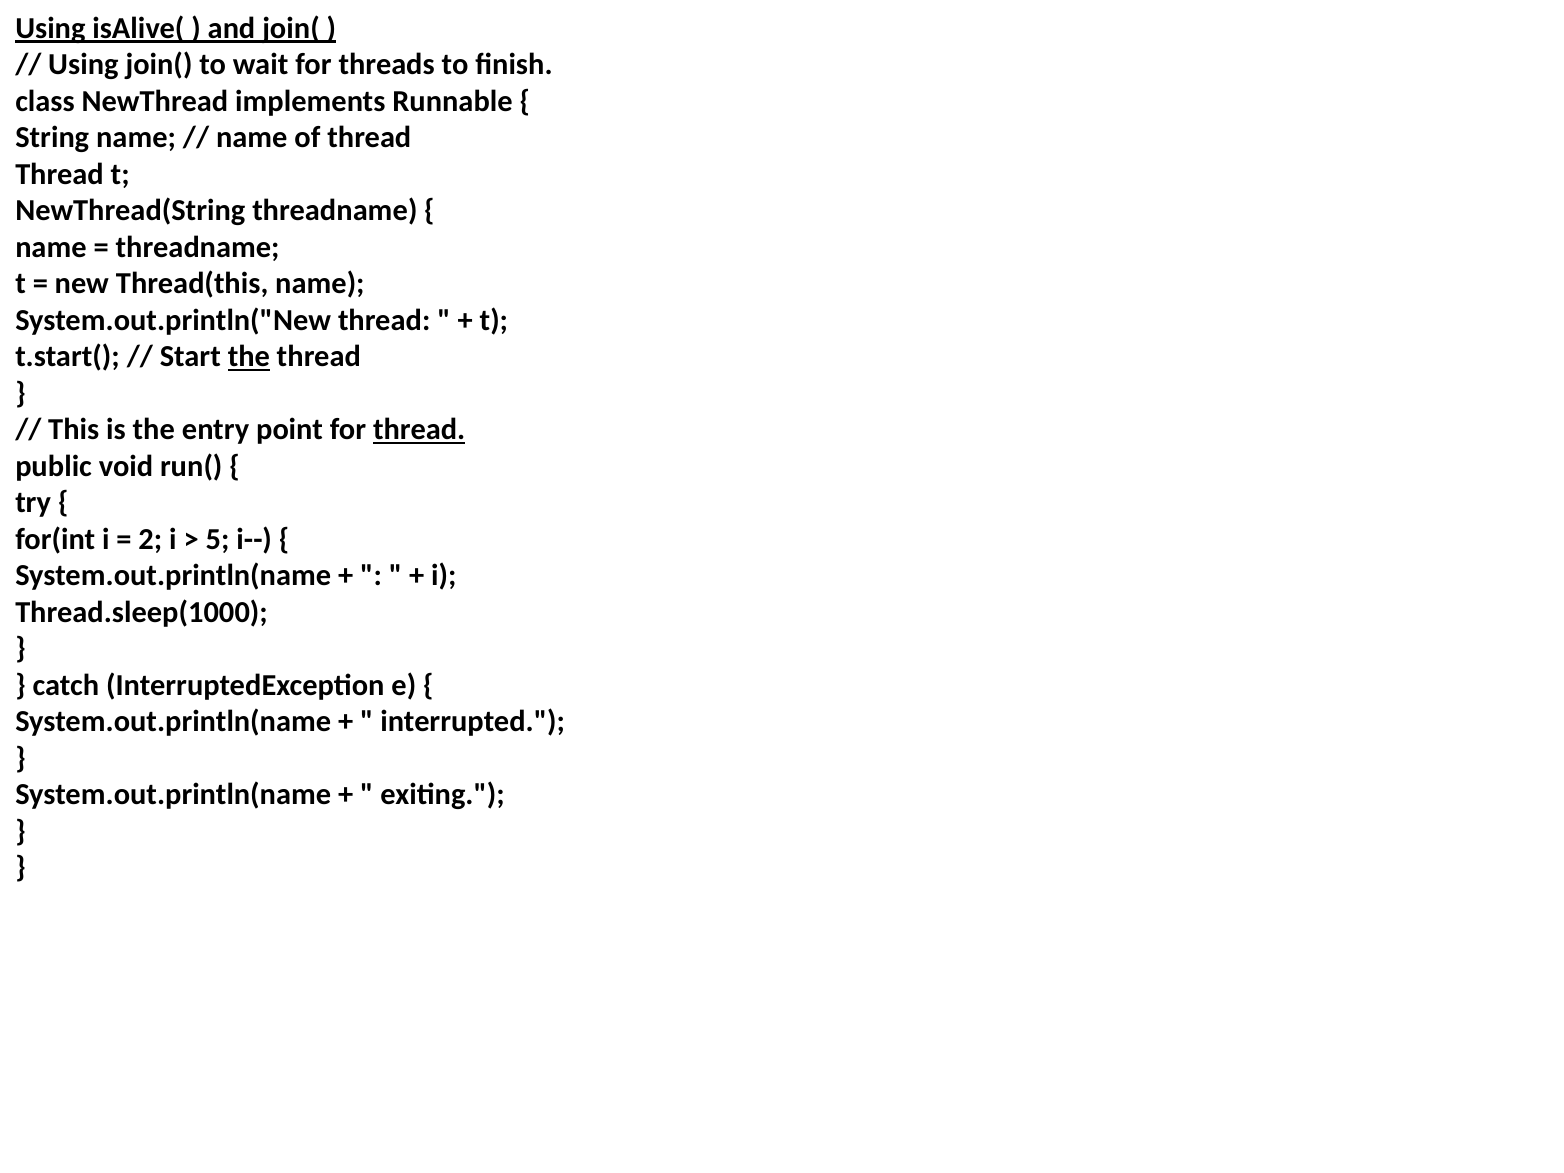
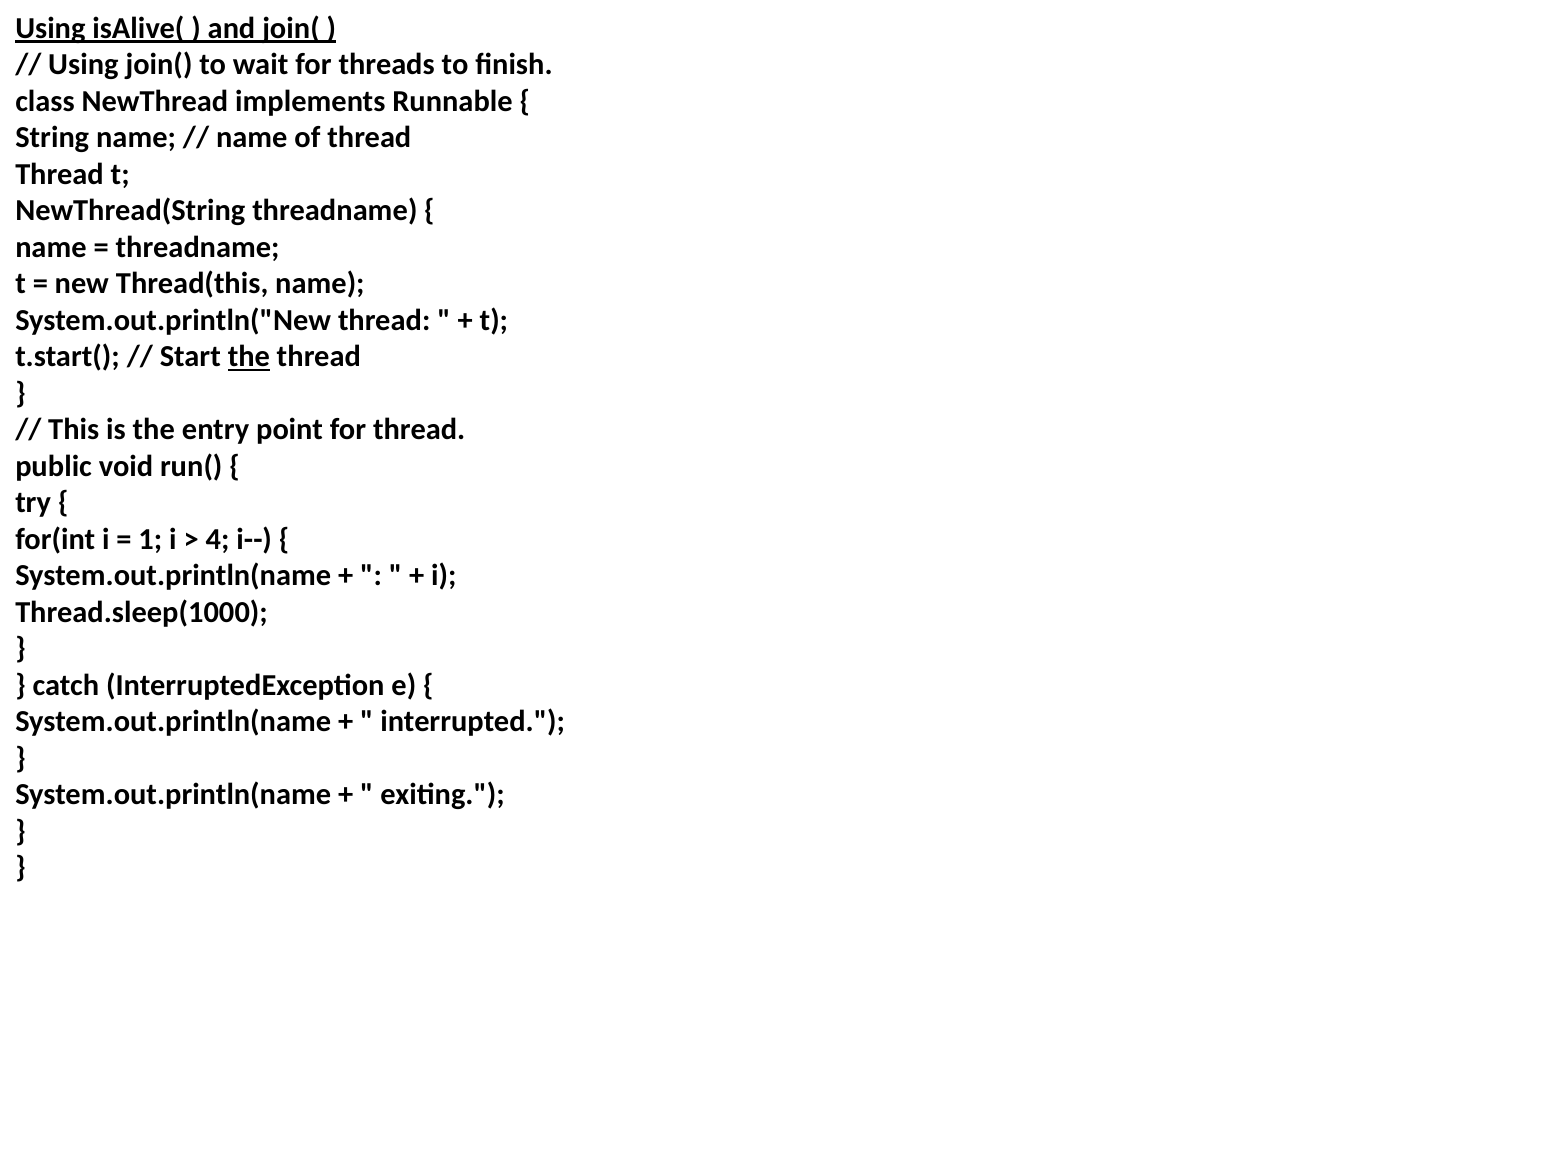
thread at (419, 430) underline: present -> none
2: 2 -> 1
5: 5 -> 4
